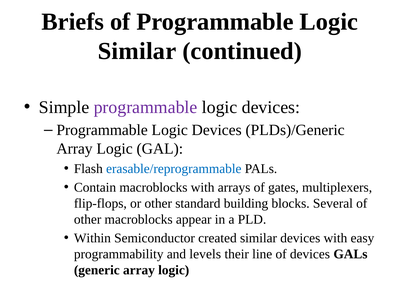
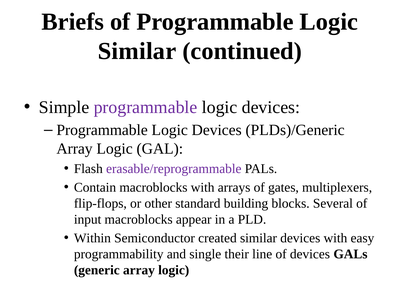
erasable/reprogrammable colour: blue -> purple
other at (88, 219): other -> input
levels: levels -> single
